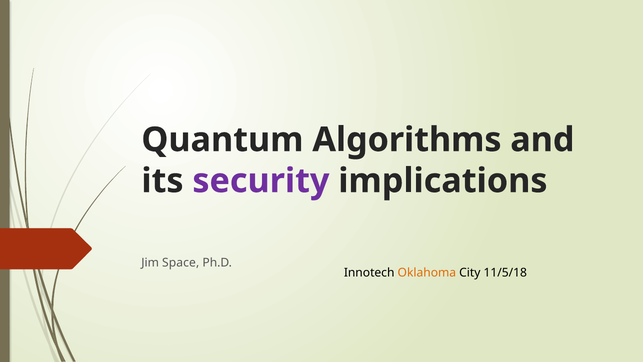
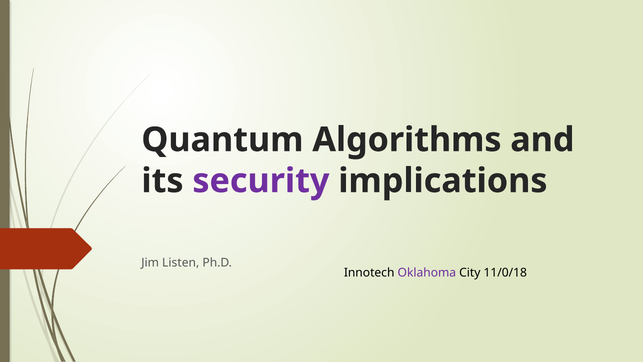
Space: Space -> Listen
Oklahoma colour: orange -> purple
11/5/18: 11/5/18 -> 11/0/18
